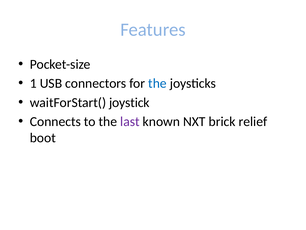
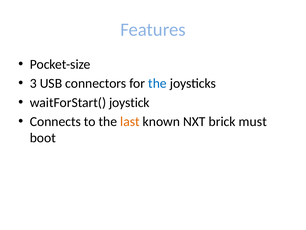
1: 1 -> 3
last colour: purple -> orange
relief: relief -> must
